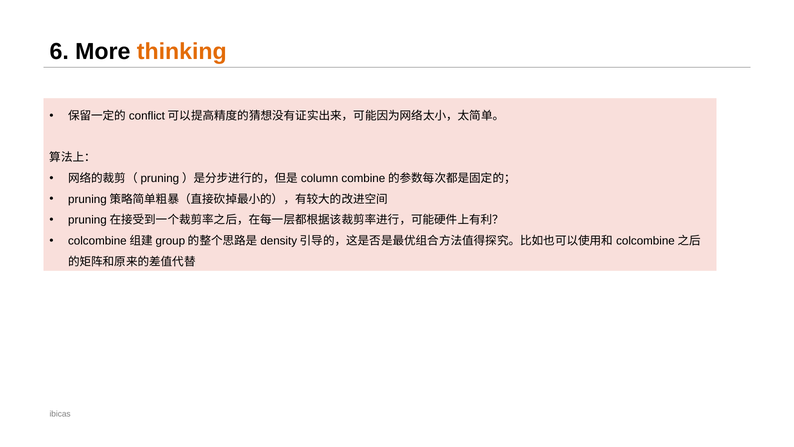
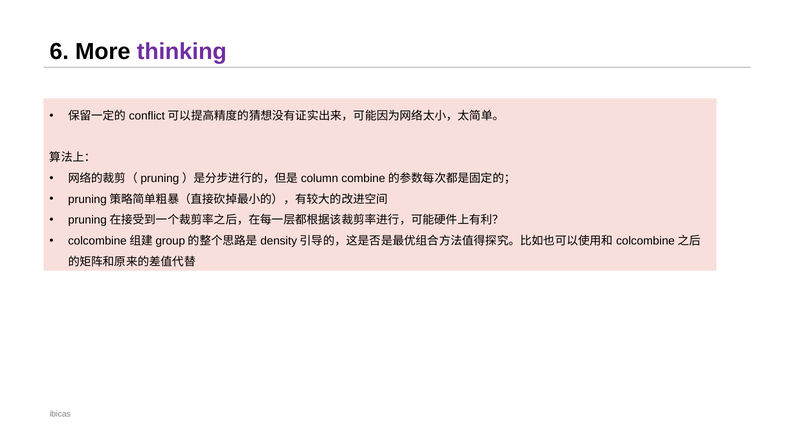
thinking colour: orange -> purple
